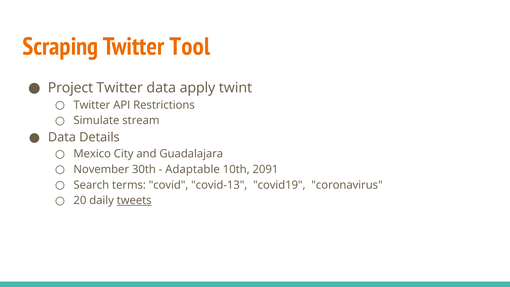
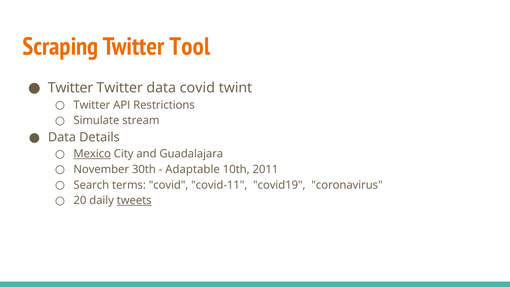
Project at (70, 88): Project -> Twitter
data apply: apply -> covid
Mexico underline: none -> present
2091: 2091 -> 2011
covid-13: covid-13 -> covid-11
